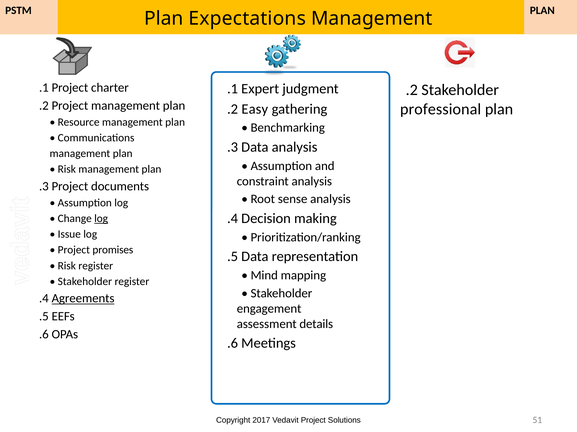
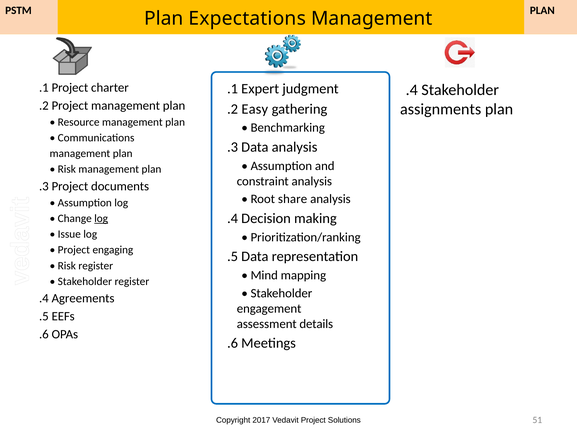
.2: .2 -> .4
professional: professional -> assignments
sense: sense -> share
promises: promises -> engaging
Agreements underline: present -> none
